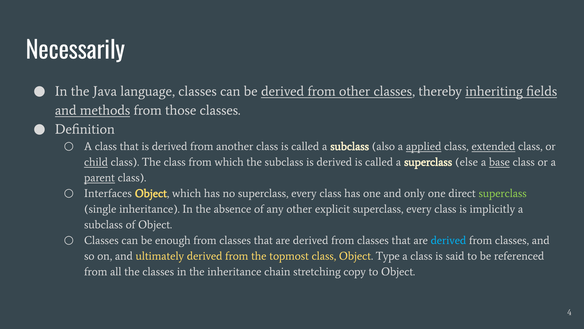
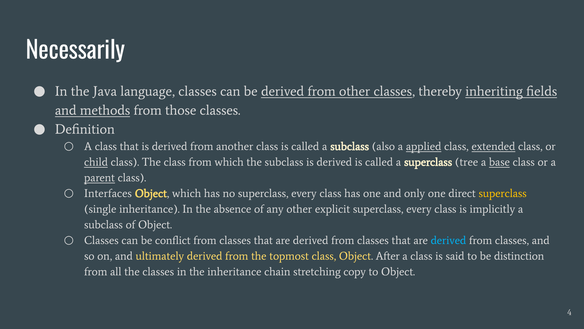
else: else -> tree
superclass at (503, 193) colour: light green -> yellow
enough: enough -> conflict
Type: Type -> After
referenced: referenced -> distinction
